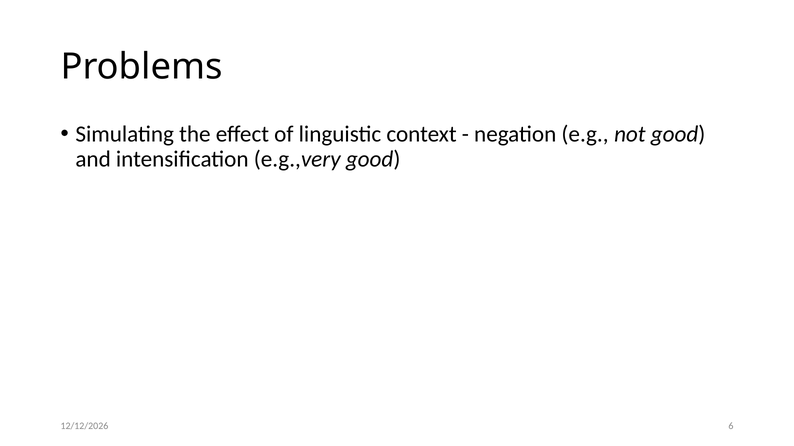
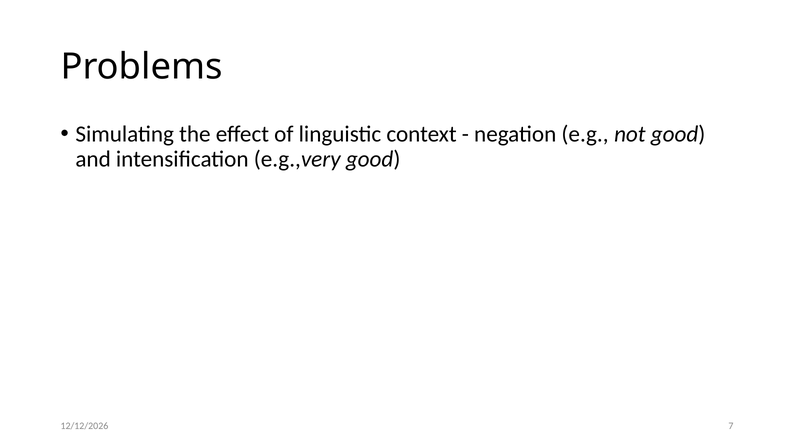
6: 6 -> 7
